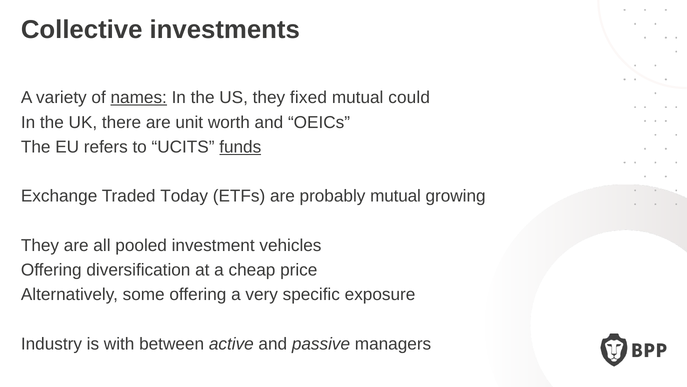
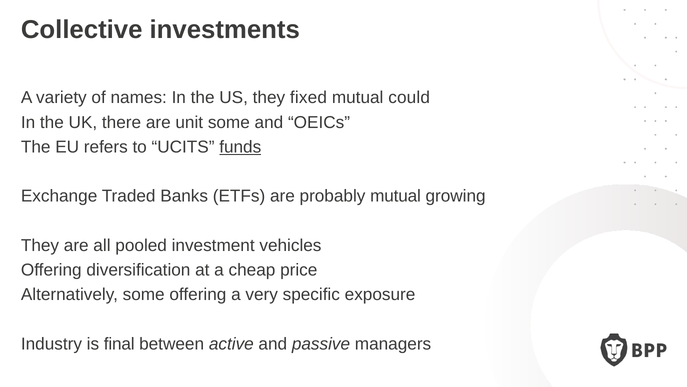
names underline: present -> none
unit worth: worth -> some
Today: Today -> Banks
with: with -> final
